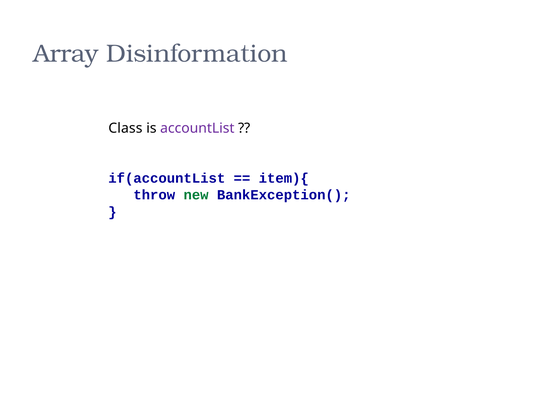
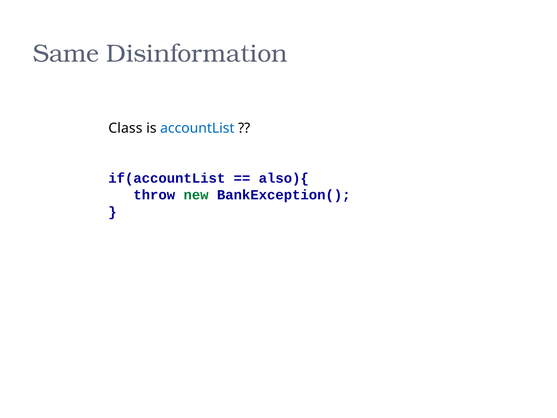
Array: Array -> Same
accountList colour: purple -> blue
item){: item){ -> also){
